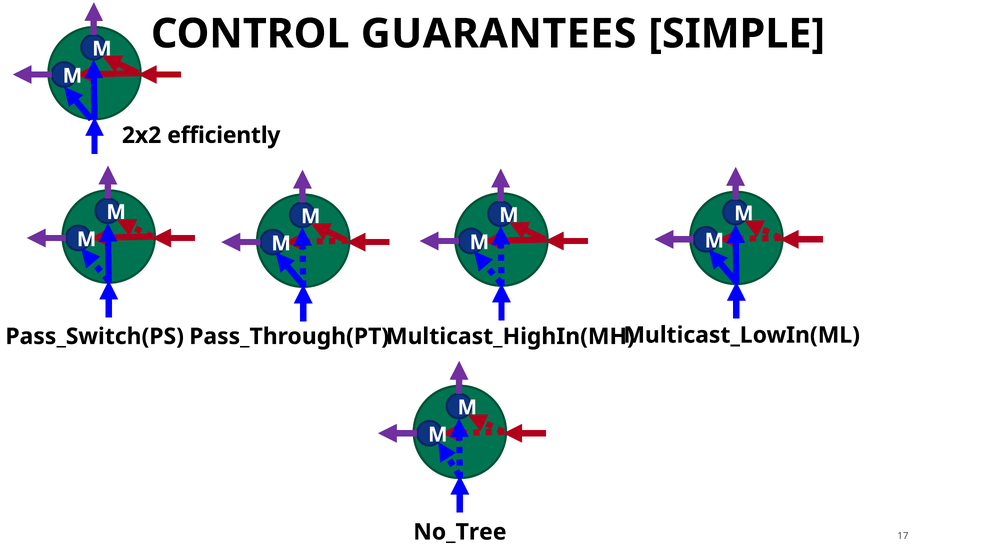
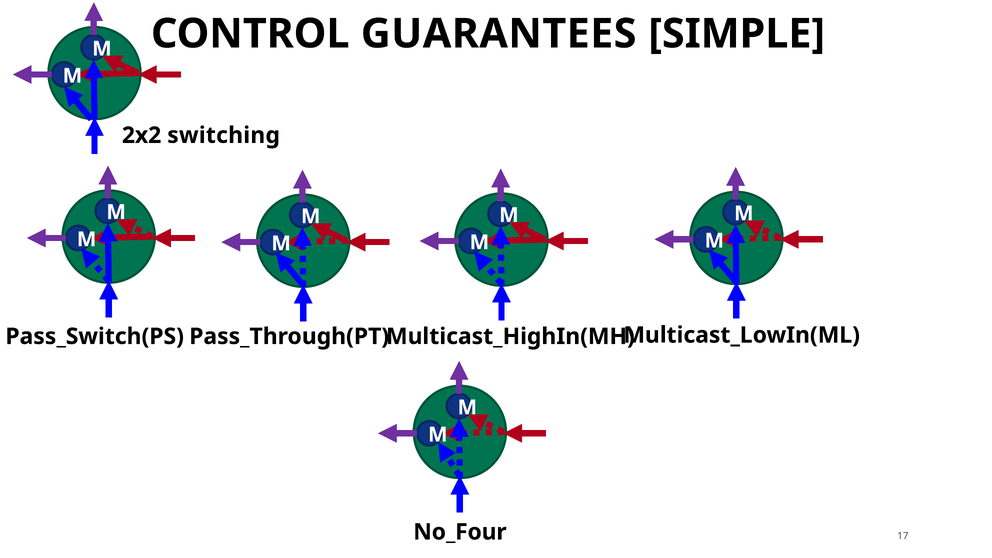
efficiently: efficiently -> switching
No_Tree: No_Tree -> No_Four
